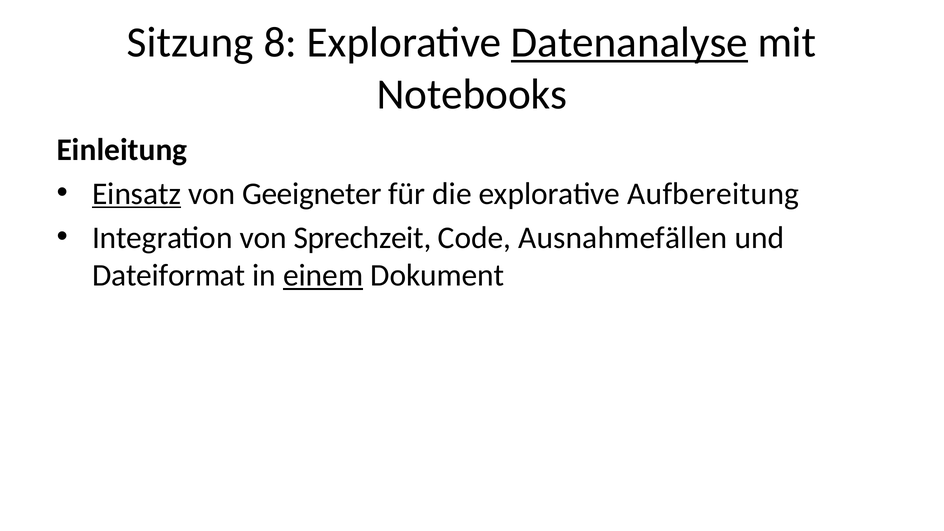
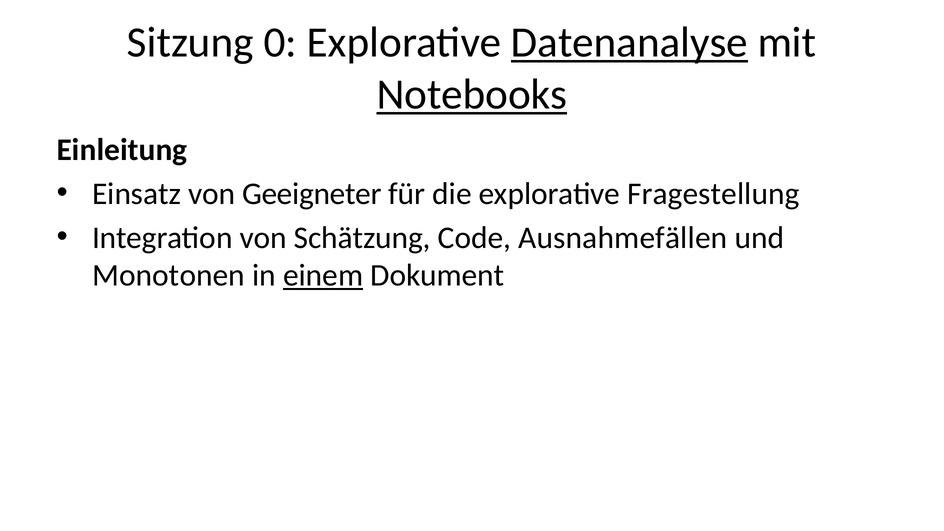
8: 8 -> 0
Notebooks underline: none -> present
Einsatz underline: present -> none
Aufbereitung: Aufbereitung -> Fragestellung
Sprechzeit: Sprechzeit -> Schätzung
Dateiformat: Dateiformat -> Monotonen
